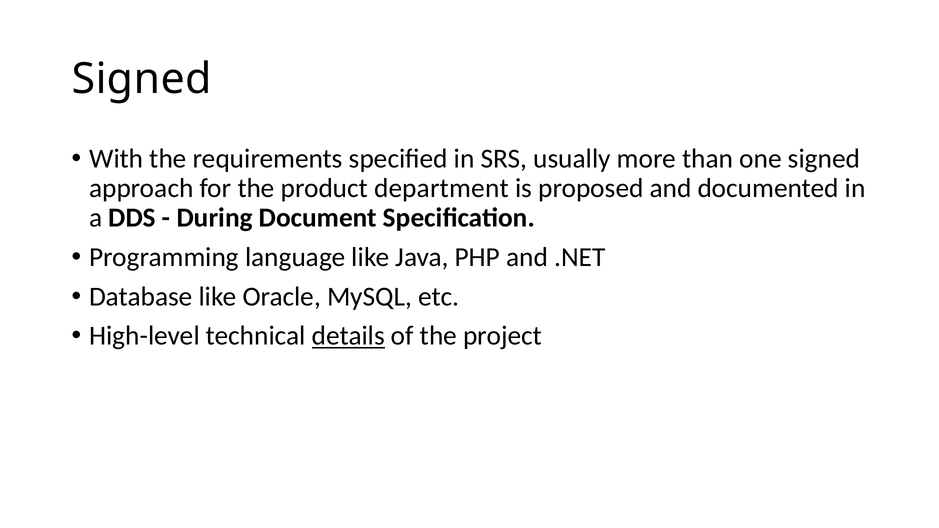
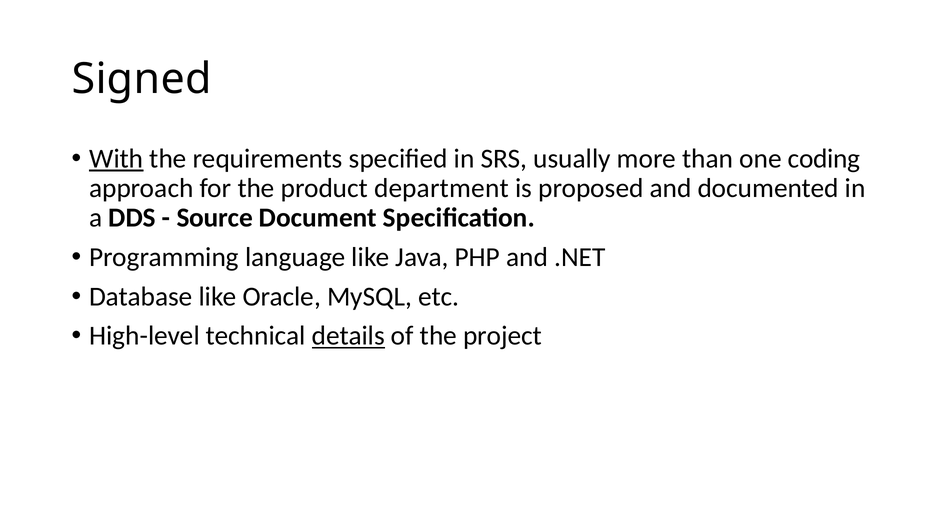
With underline: none -> present
one signed: signed -> coding
During: During -> Source
